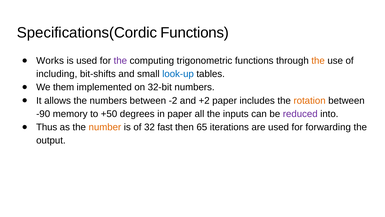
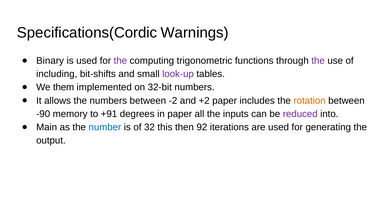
Specifications(Cordic Functions: Functions -> Warnings
Works: Works -> Binary
the at (318, 61) colour: orange -> purple
look-up colour: blue -> purple
+50: +50 -> +91
Thus: Thus -> Main
number colour: orange -> blue
fast: fast -> this
65: 65 -> 92
forwarding: forwarding -> generating
